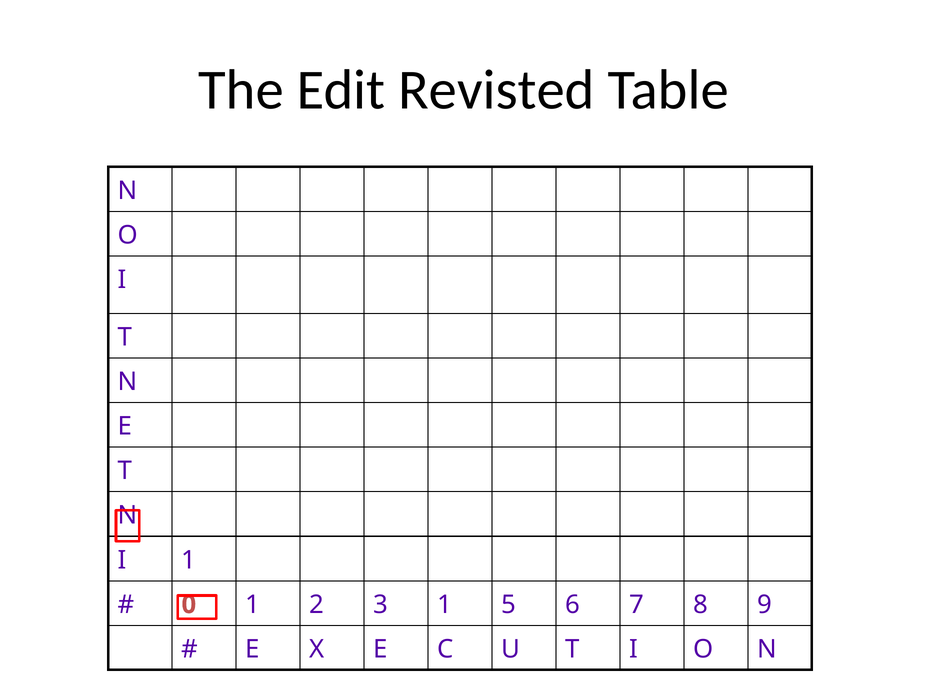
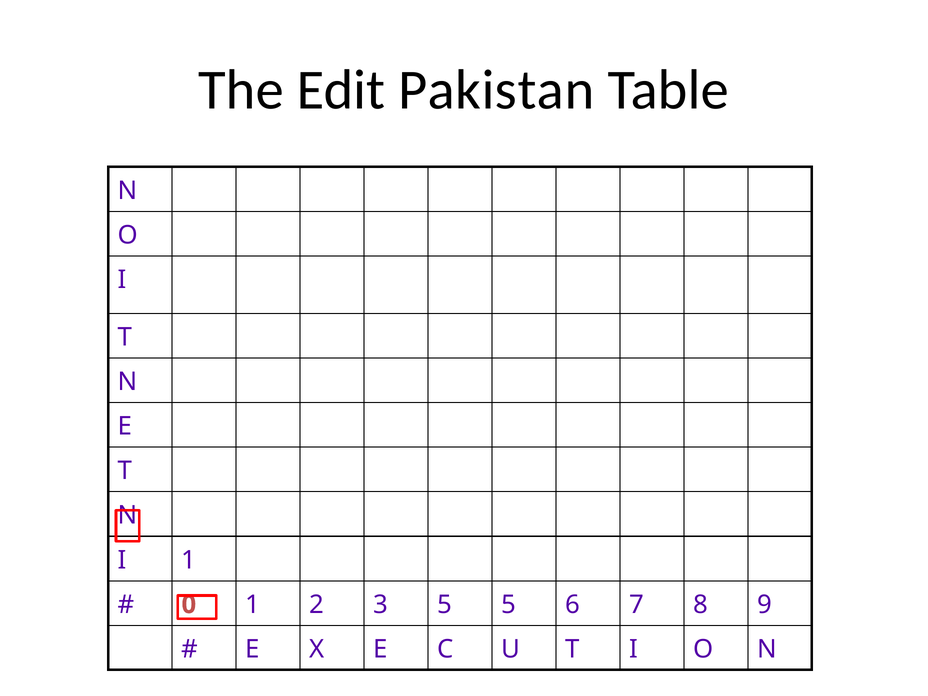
Revisted: Revisted -> Pakistan
3 1: 1 -> 5
